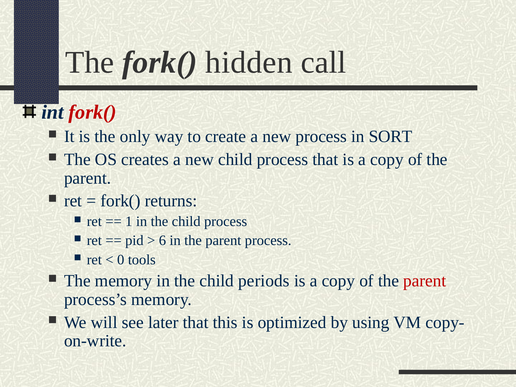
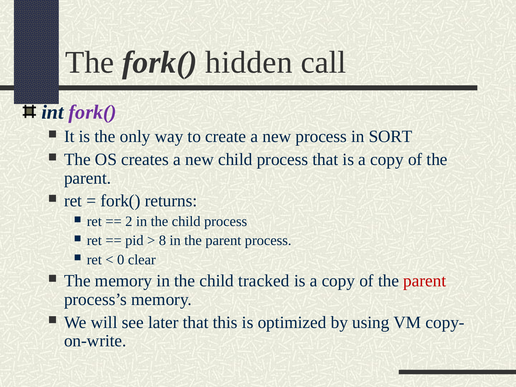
fork( at (93, 112) colour: red -> purple
1: 1 -> 2
6: 6 -> 8
tools: tools -> clear
periods: periods -> tracked
